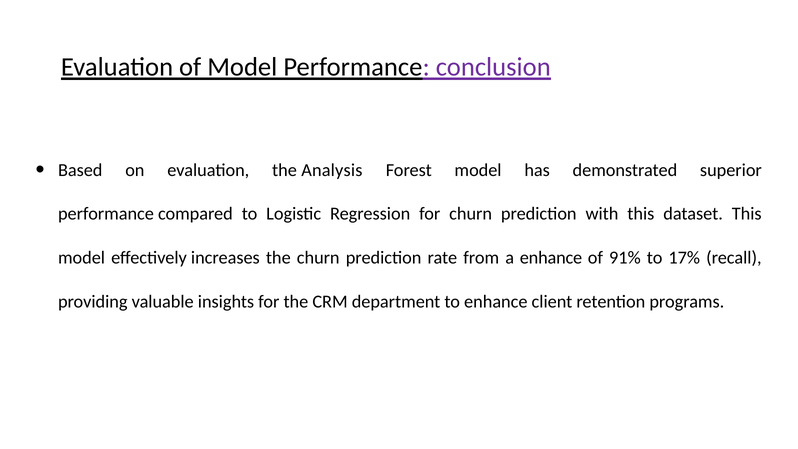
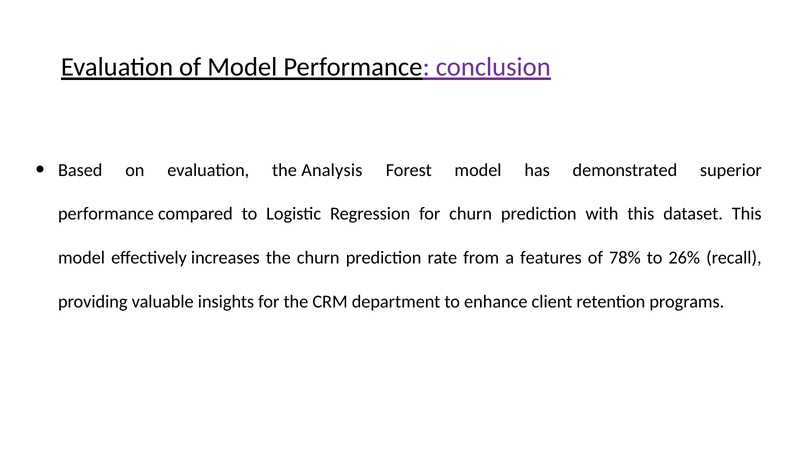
a enhance: enhance -> features
91%: 91% -> 78%
17%: 17% -> 26%
